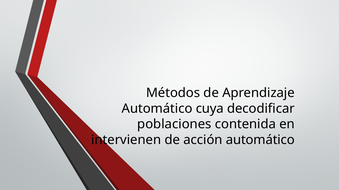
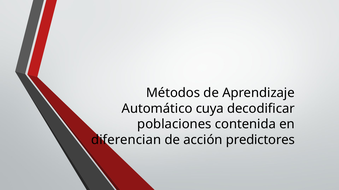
intervienen: intervienen -> diferencian
acción automático: automático -> predictores
